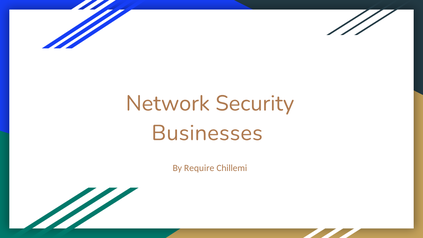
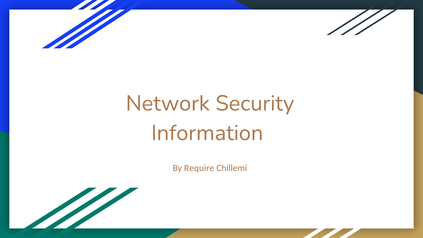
Businesses: Businesses -> Information
